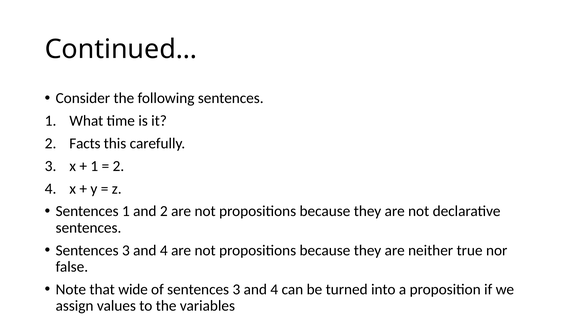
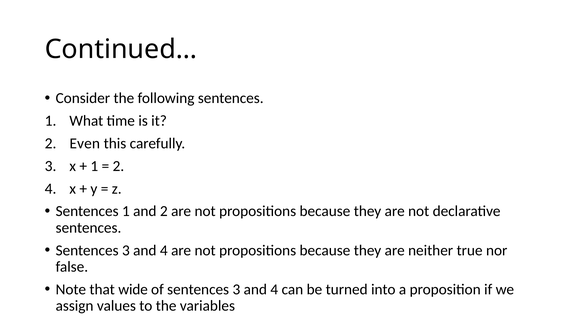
Facts: Facts -> Even
